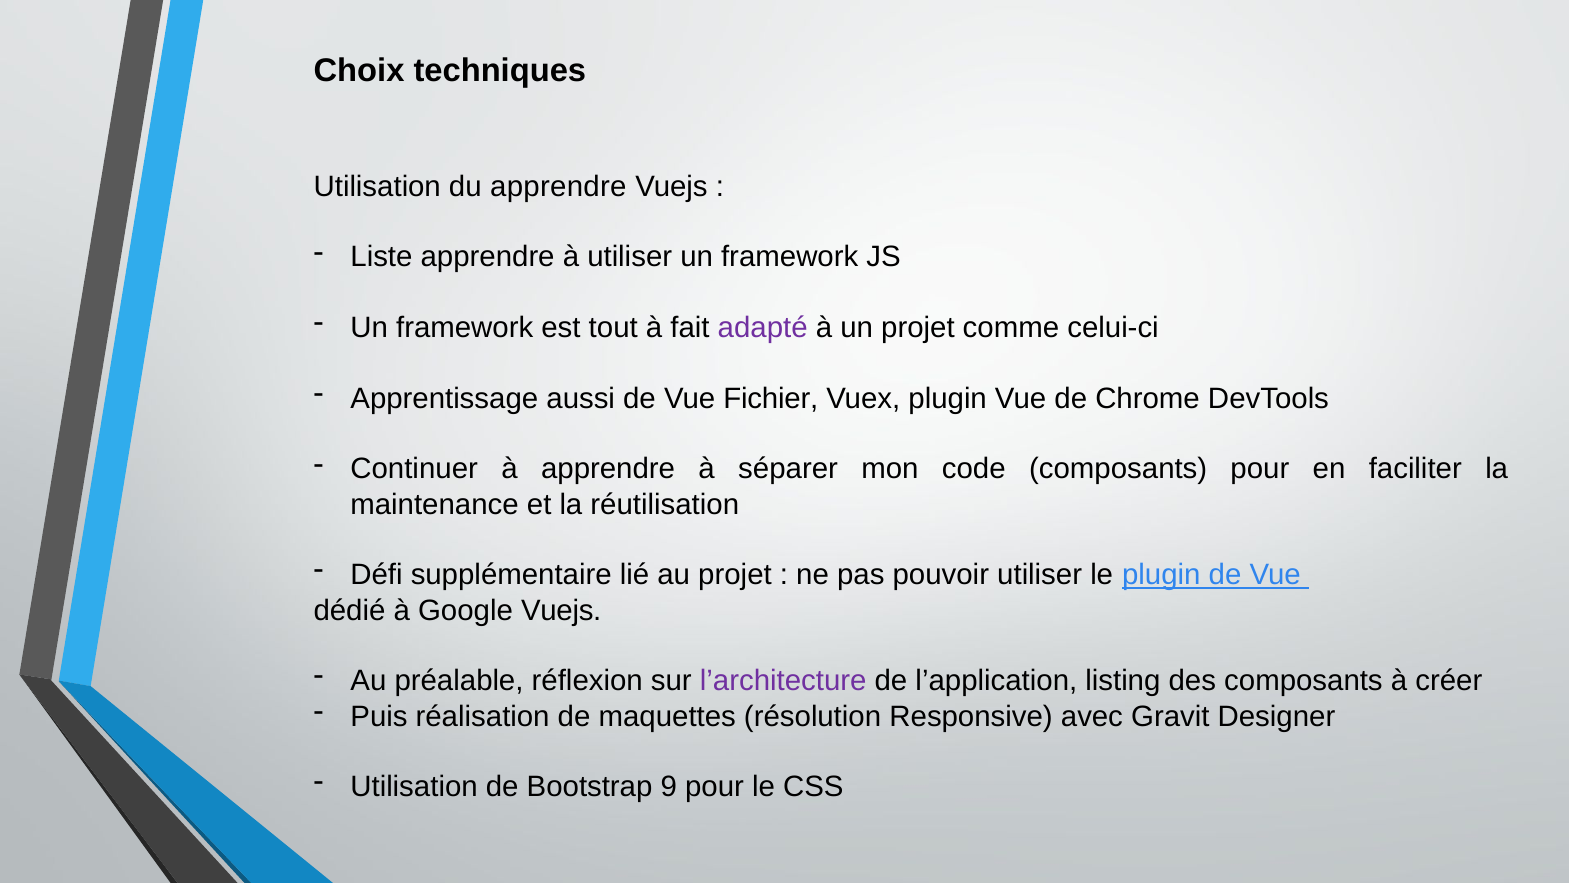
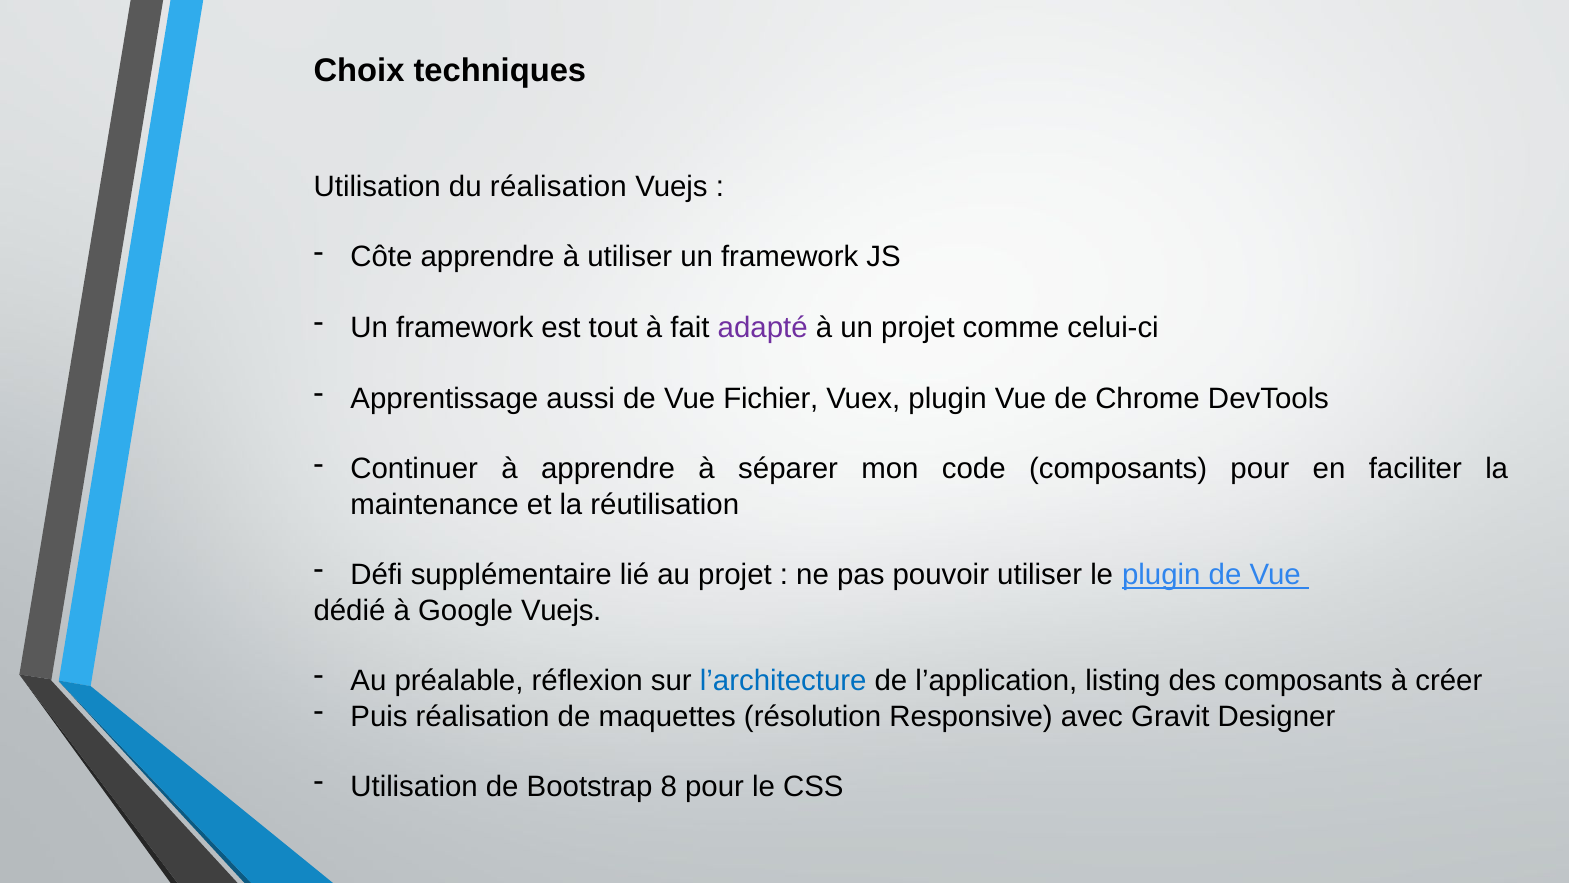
du apprendre: apprendre -> réalisation
Liste: Liste -> Côte
l’architecture colour: purple -> blue
9: 9 -> 8
